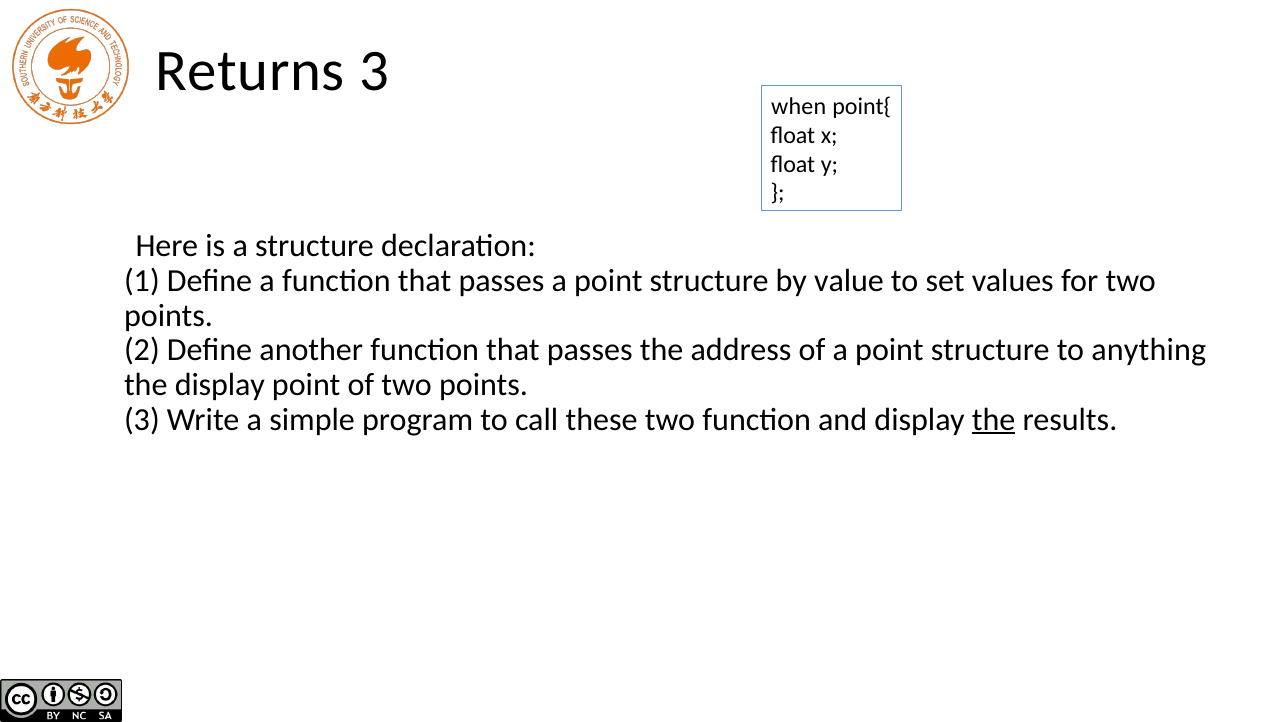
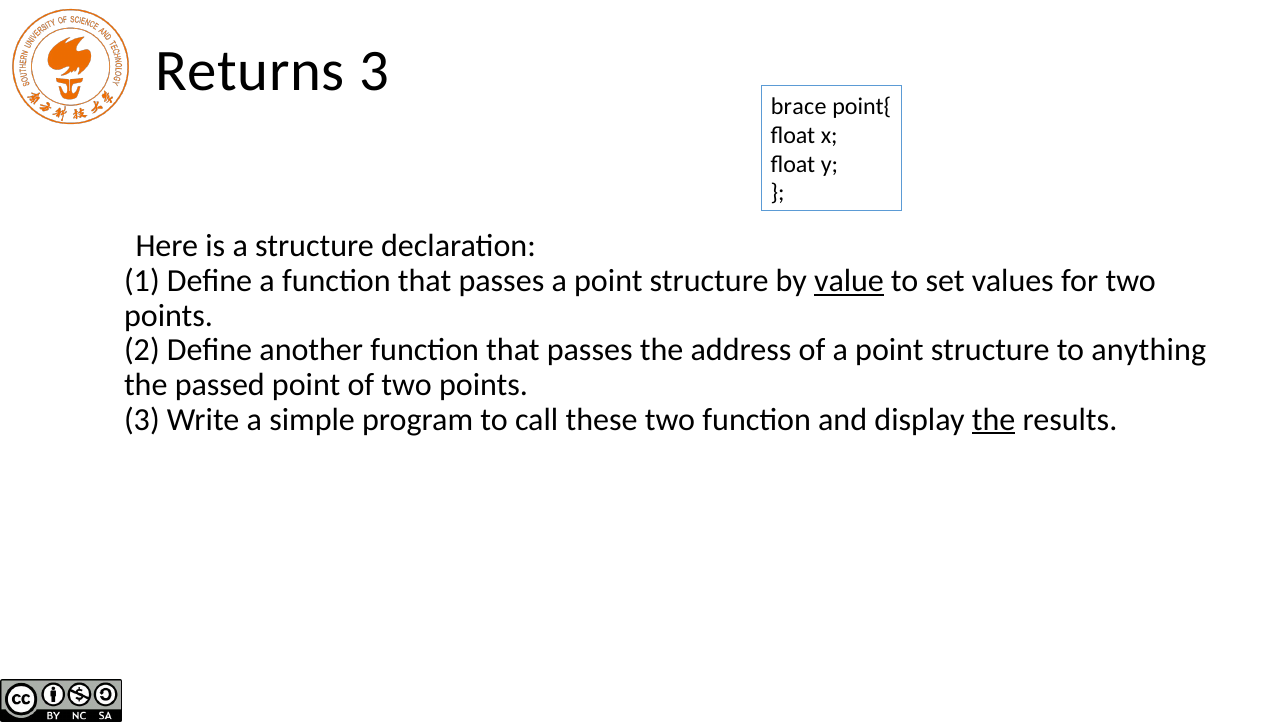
when: when -> brace
value underline: none -> present
the display: display -> passed
